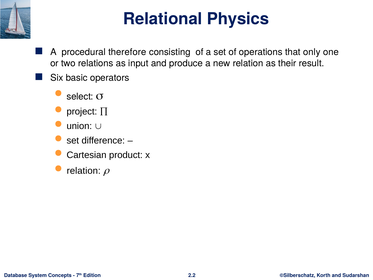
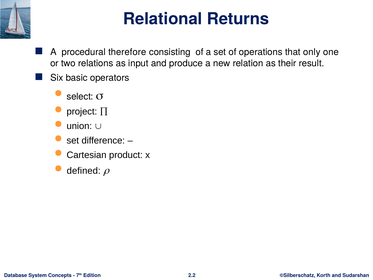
Physics: Physics -> Returns
relation at (84, 171): relation -> defined
